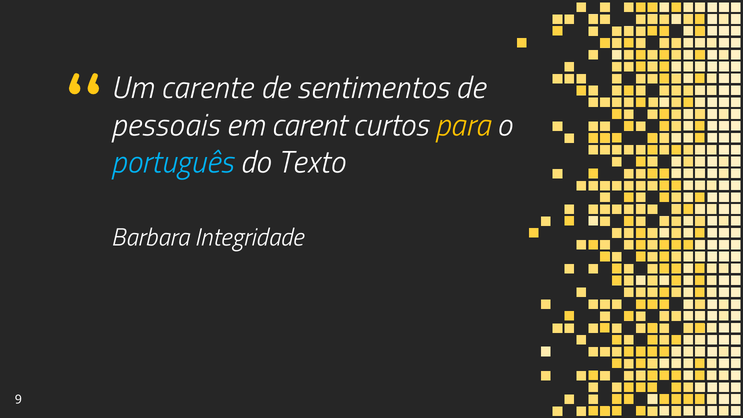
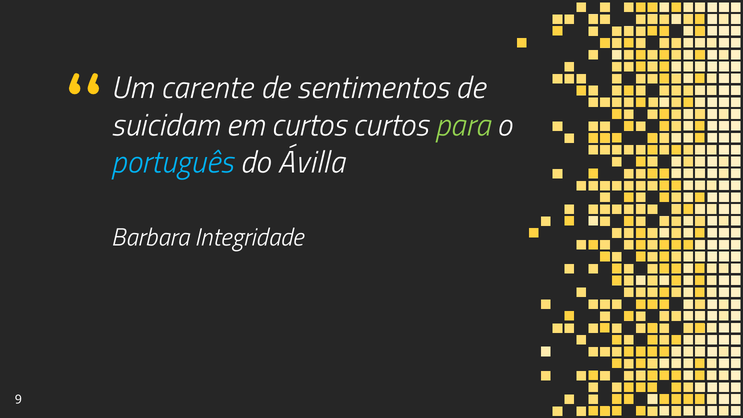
pessoais: pessoais -> suicidam
em carent: carent -> curtos
para colour: yellow -> light green
Texto: Texto -> Ávilla
